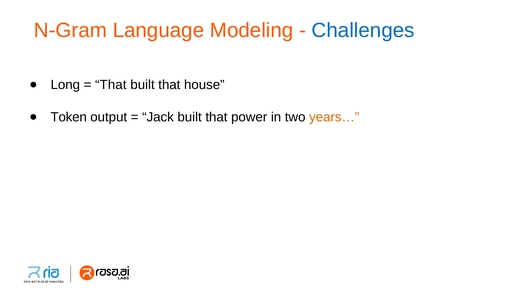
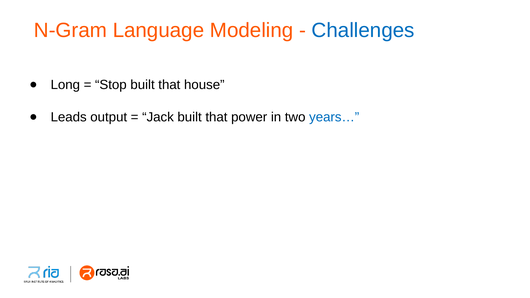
That at (111, 85): That -> Stop
Token: Token -> Leads
years… colour: orange -> blue
